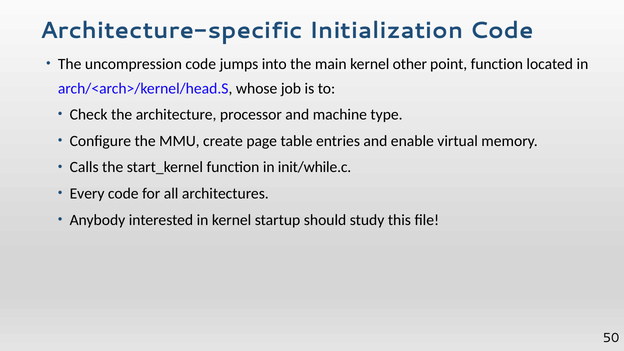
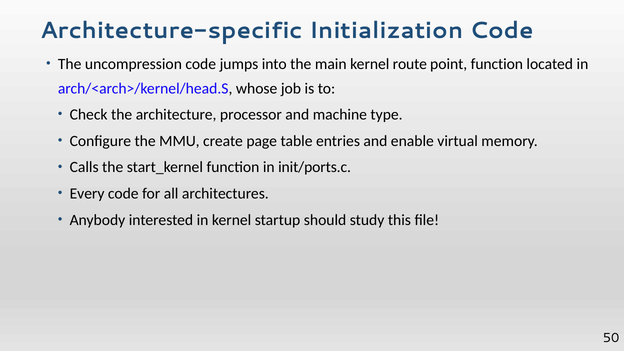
other: other -> route
init/while.c: init/while.c -> init/ports.c
